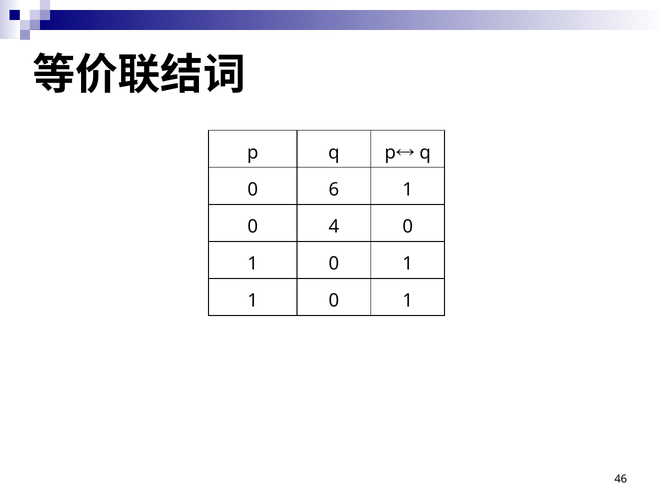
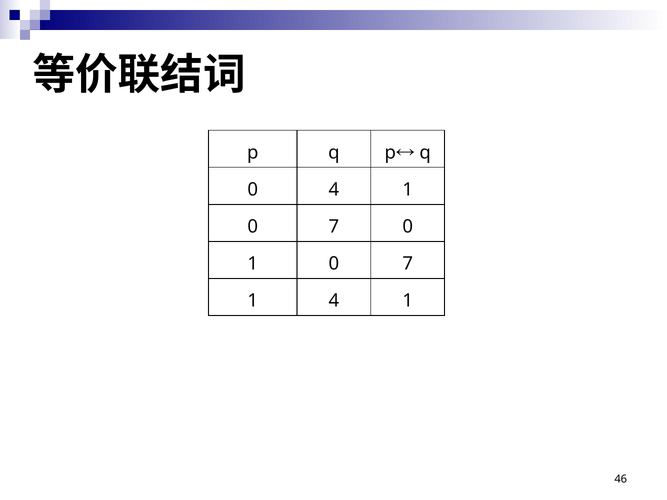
0 6: 6 -> 4
4 at (334, 227): 4 -> 7
1 at (408, 264): 1 -> 7
0 at (334, 301): 0 -> 4
